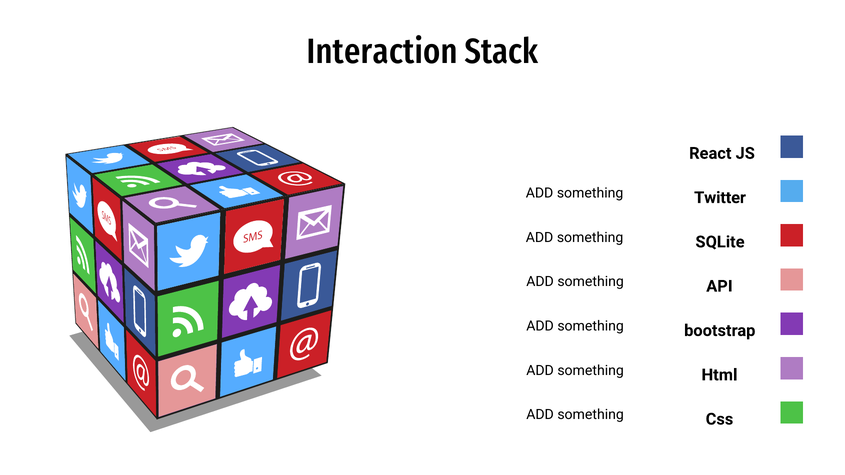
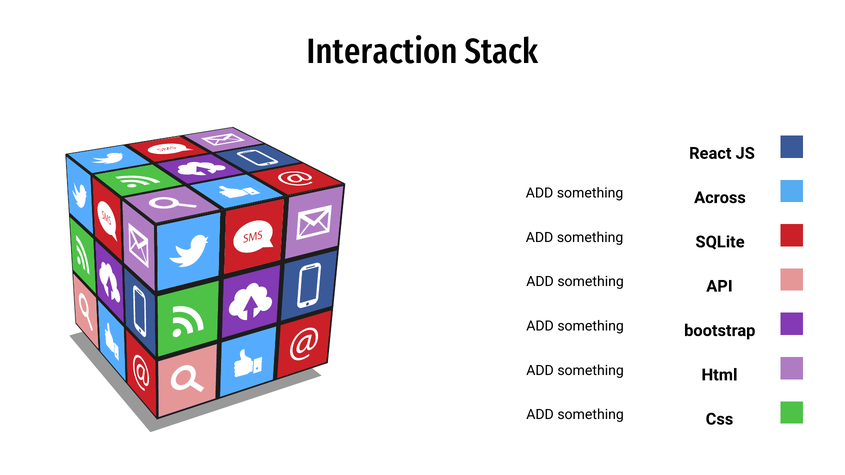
Twitter: Twitter -> Across
